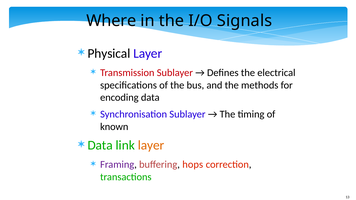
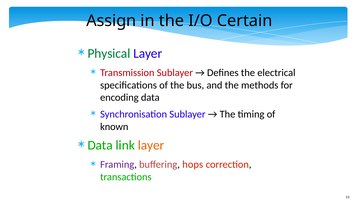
Where: Where -> Assign
Signals: Signals -> Certain
Physical colour: black -> green
